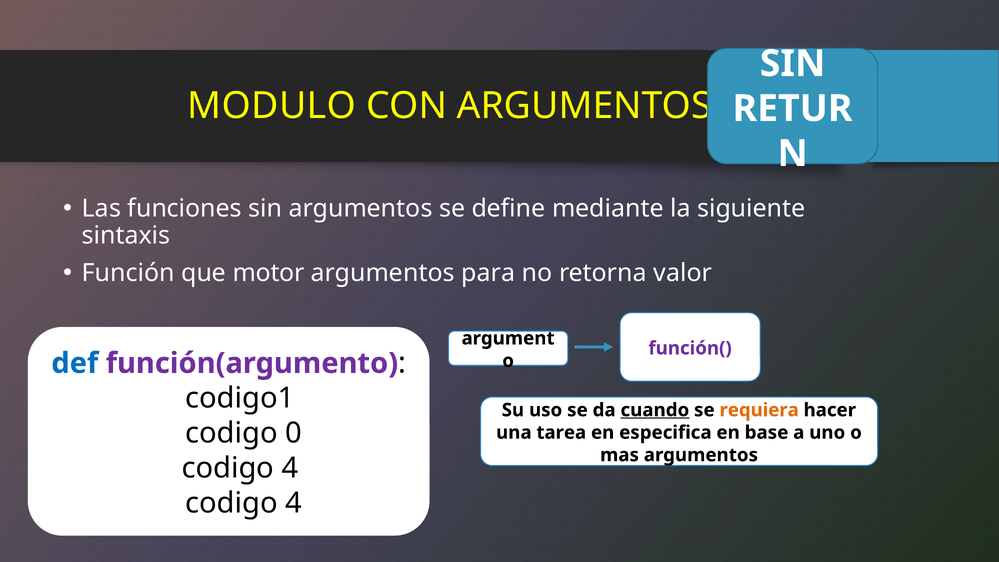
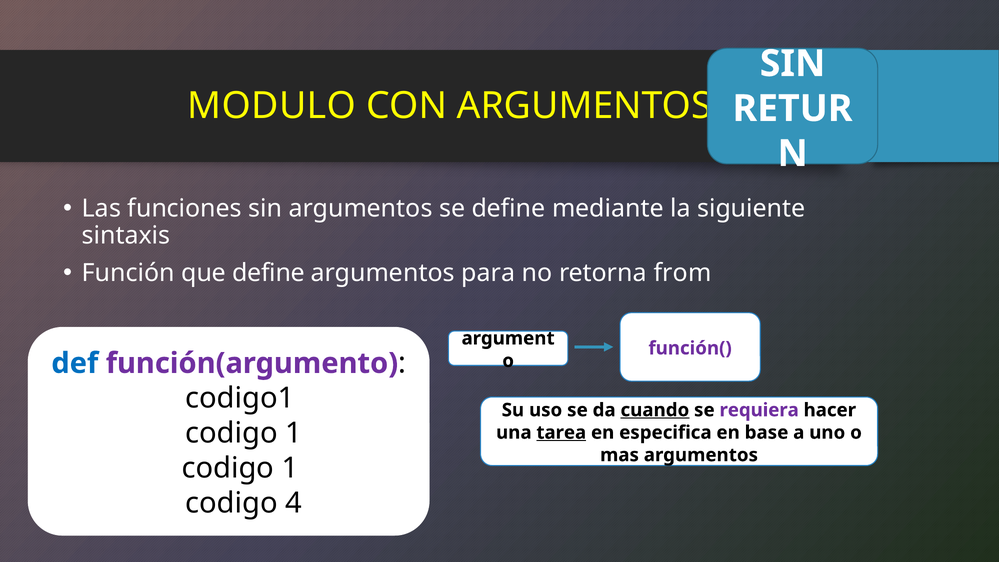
que motor: motor -> define
valor: valor -> from
requiera colour: orange -> purple
0 at (294, 433): 0 -> 1
tarea underline: none -> present
4 at (290, 468): 4 -> 1
